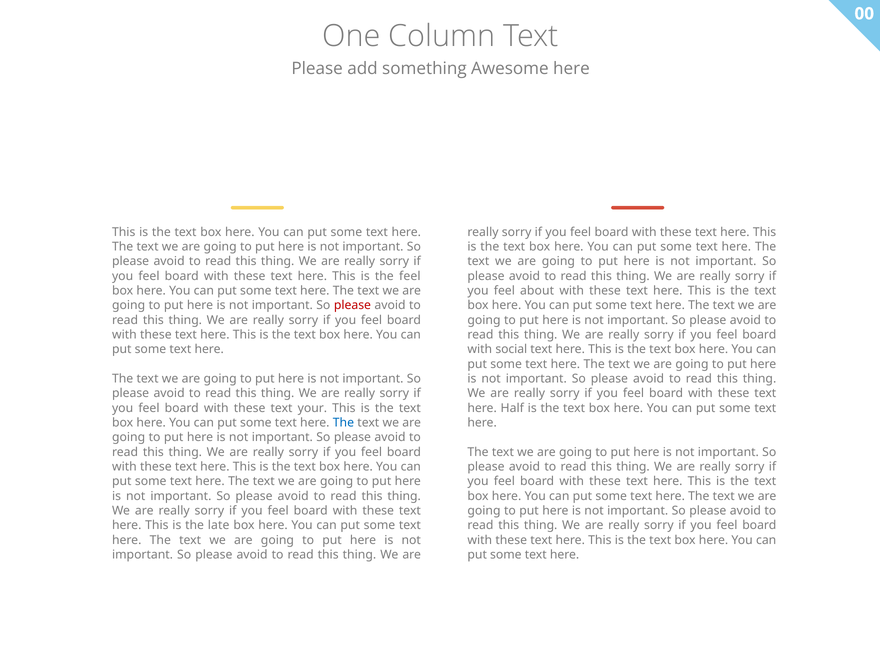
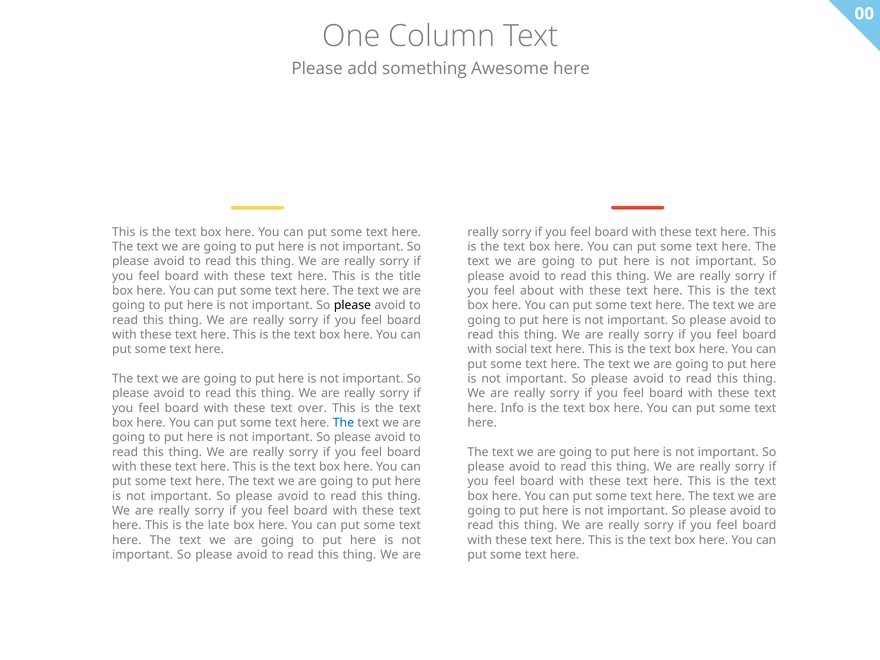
the feel: feel -> title
please at (352, 305) colour: red -> black
your: your -> over
Half: Half -> Info
